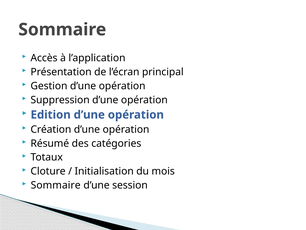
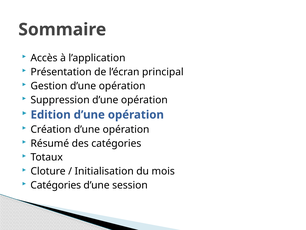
Sommaire at (56, 185): Sommaire -> Catégories
